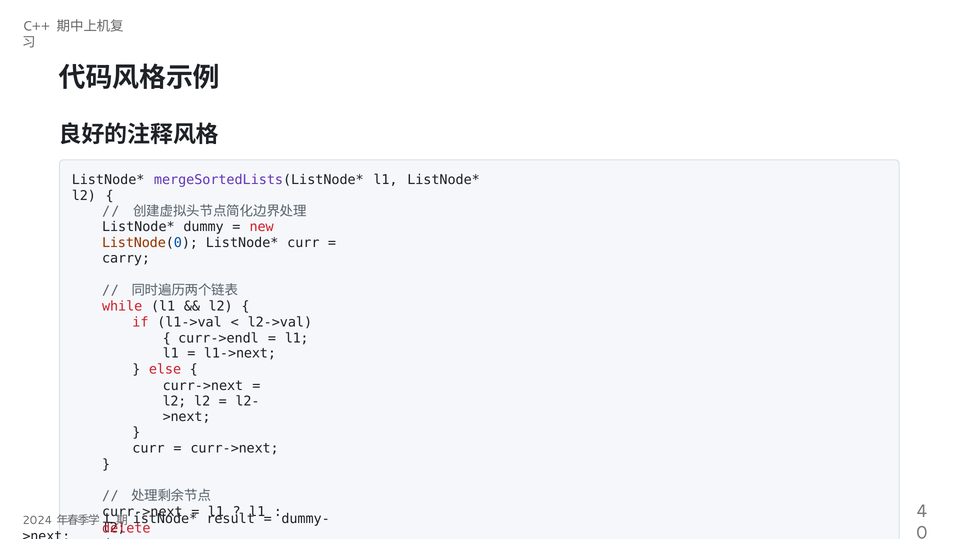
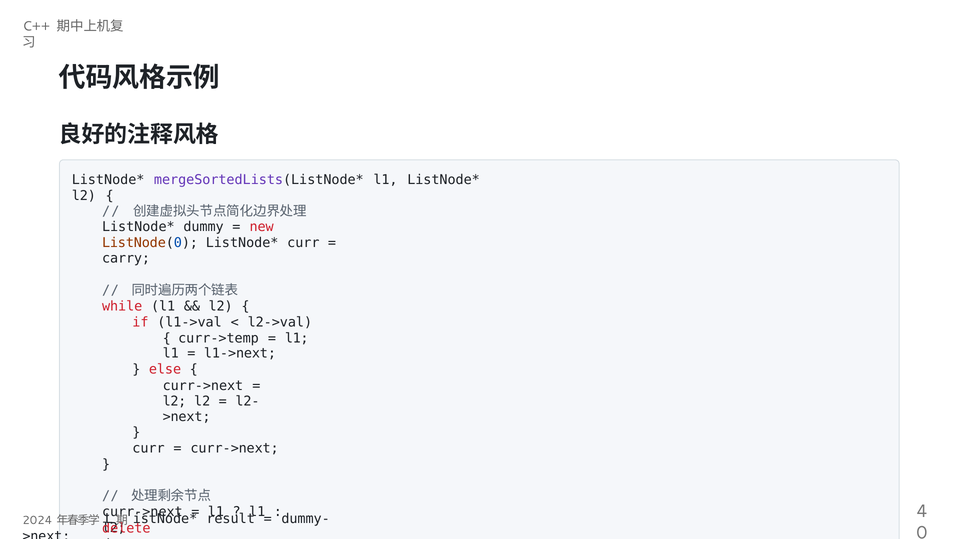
curr->endl: curr->endl -> curr->temp
